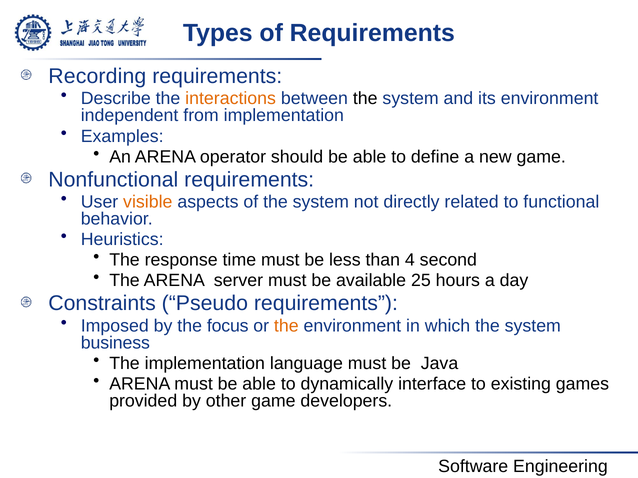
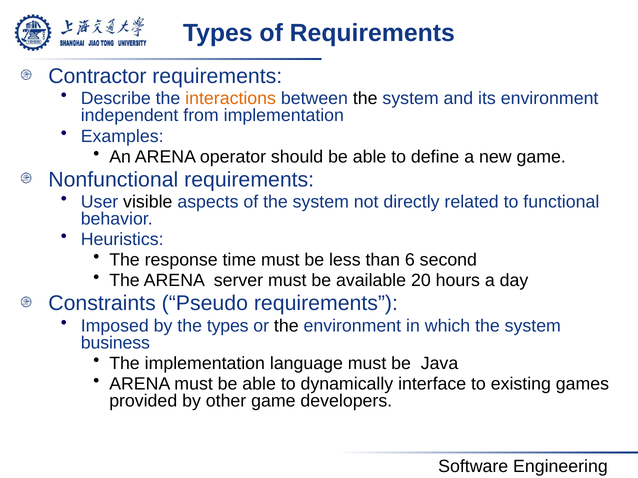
Recording: Recording -> Contractor
visible colour: orange -> black
4: 4 -> 6
25: 25 -> 20
the focus: focus -> types
the at (286, 326) colour: orange -> black
